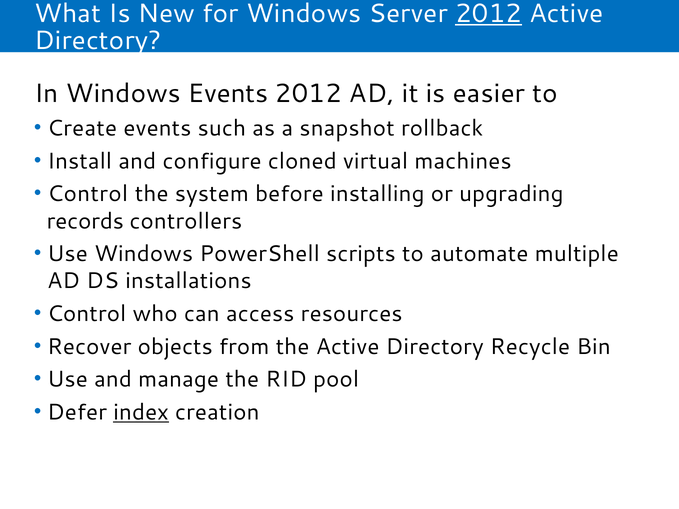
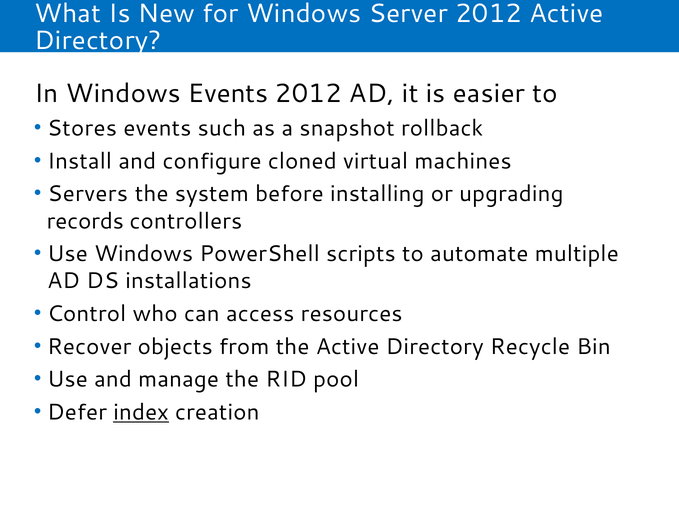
2012 at (489, 13) underline: present -> none
Create: Create -> Stores
Control at (88, 194): Control -> Servers
